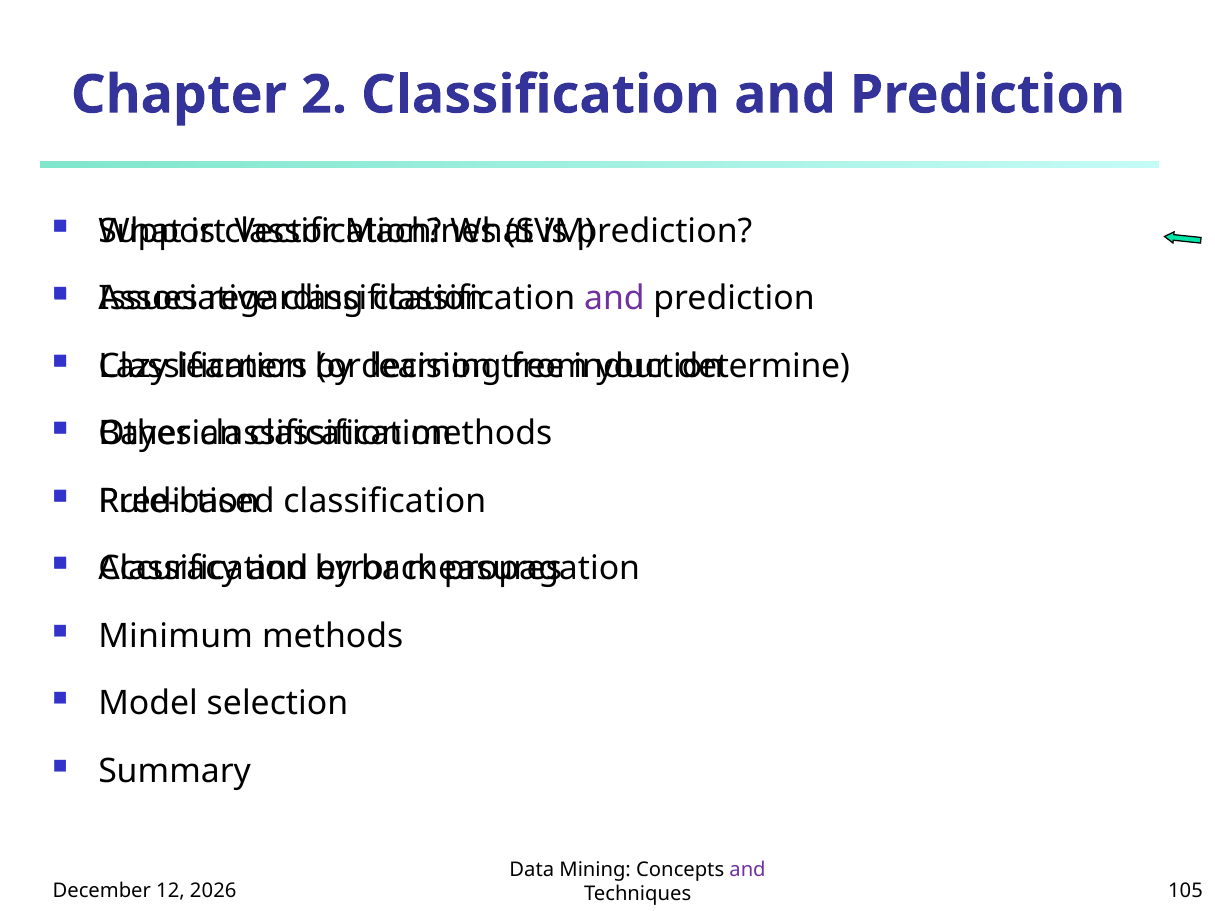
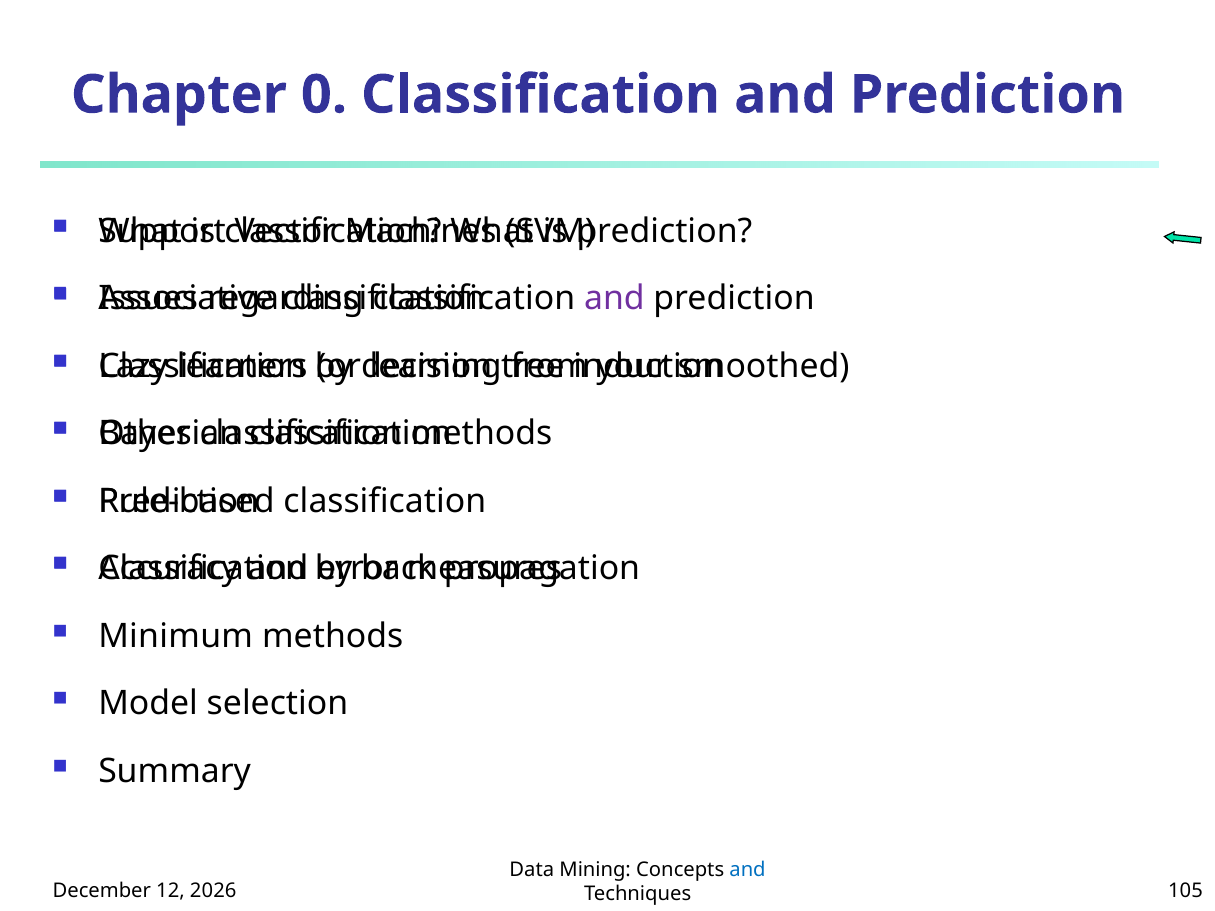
2: 2 -> 0
determine: determine -> smoothed
and at (748, 870) colour: purple -> blue
